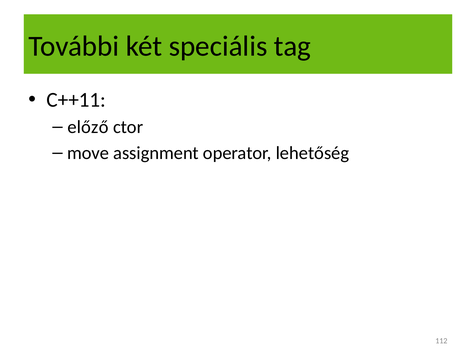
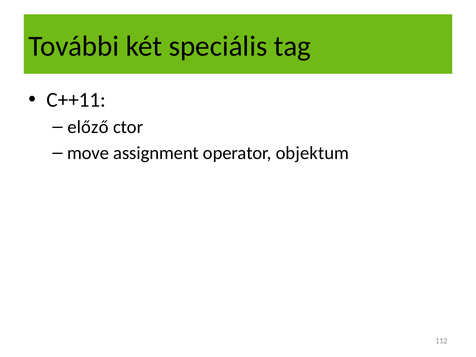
lehetőség: lehetőség -> objektum
